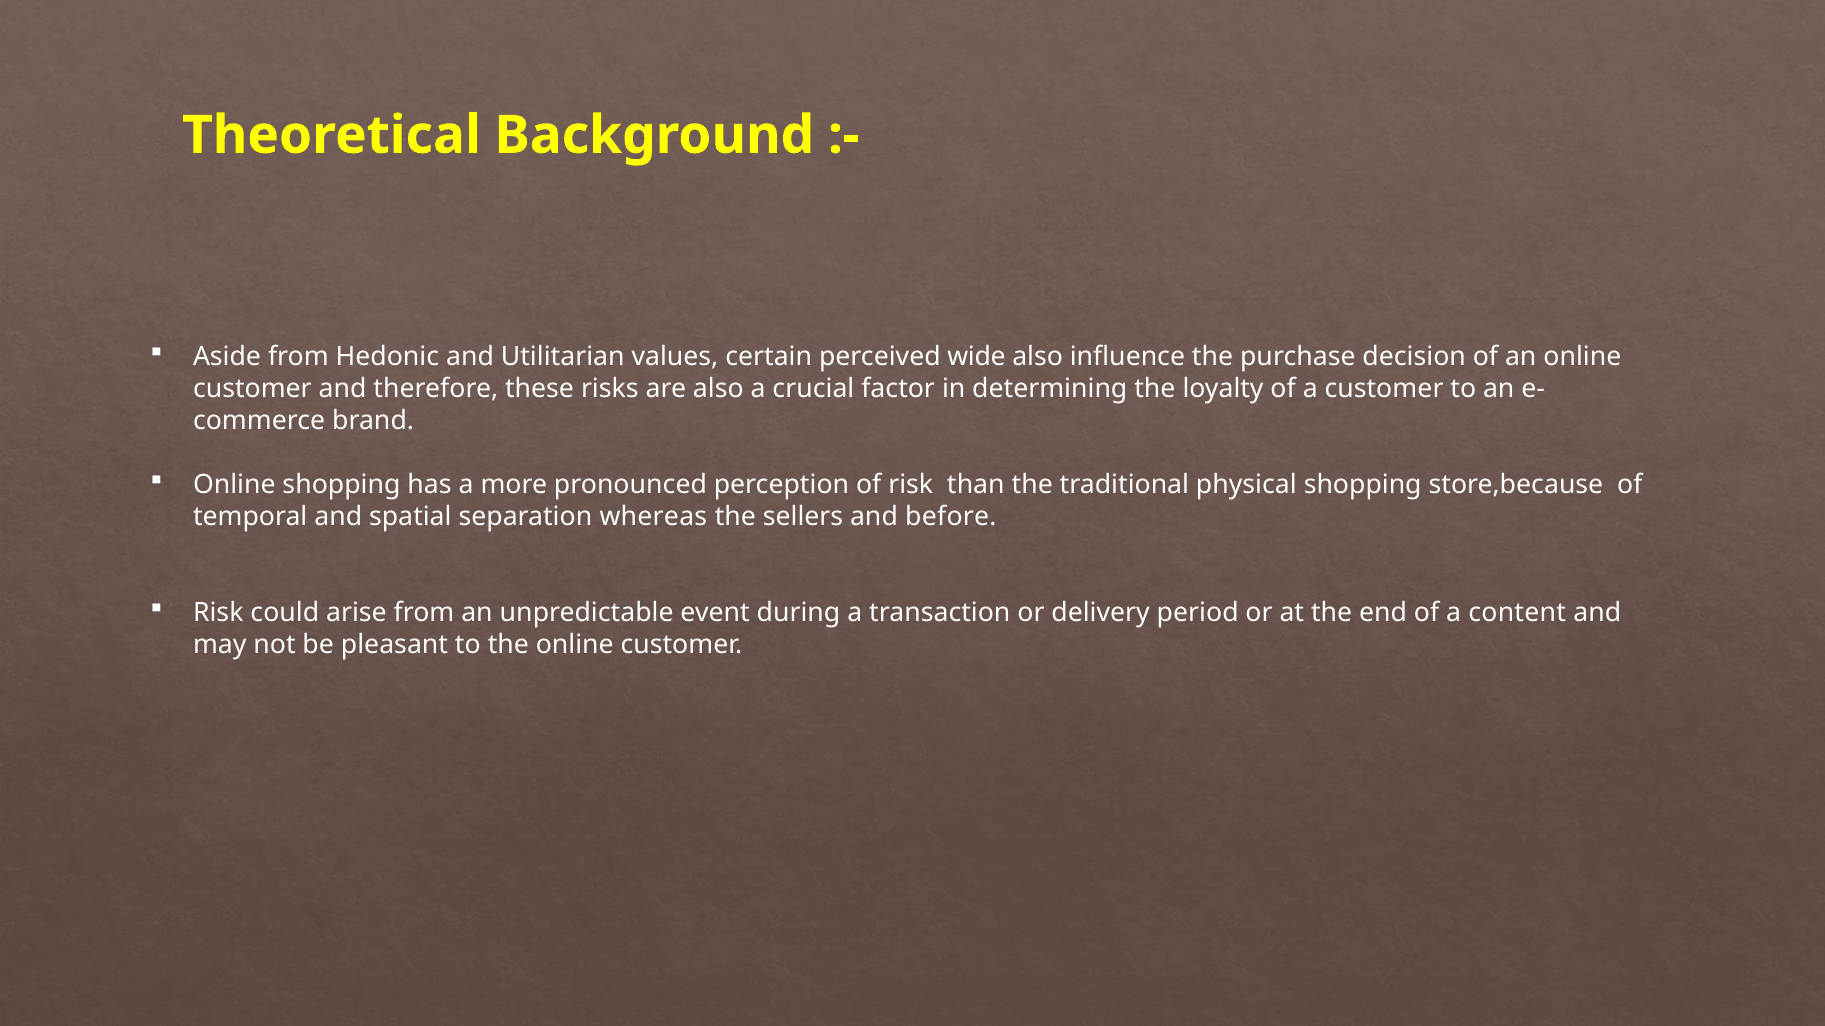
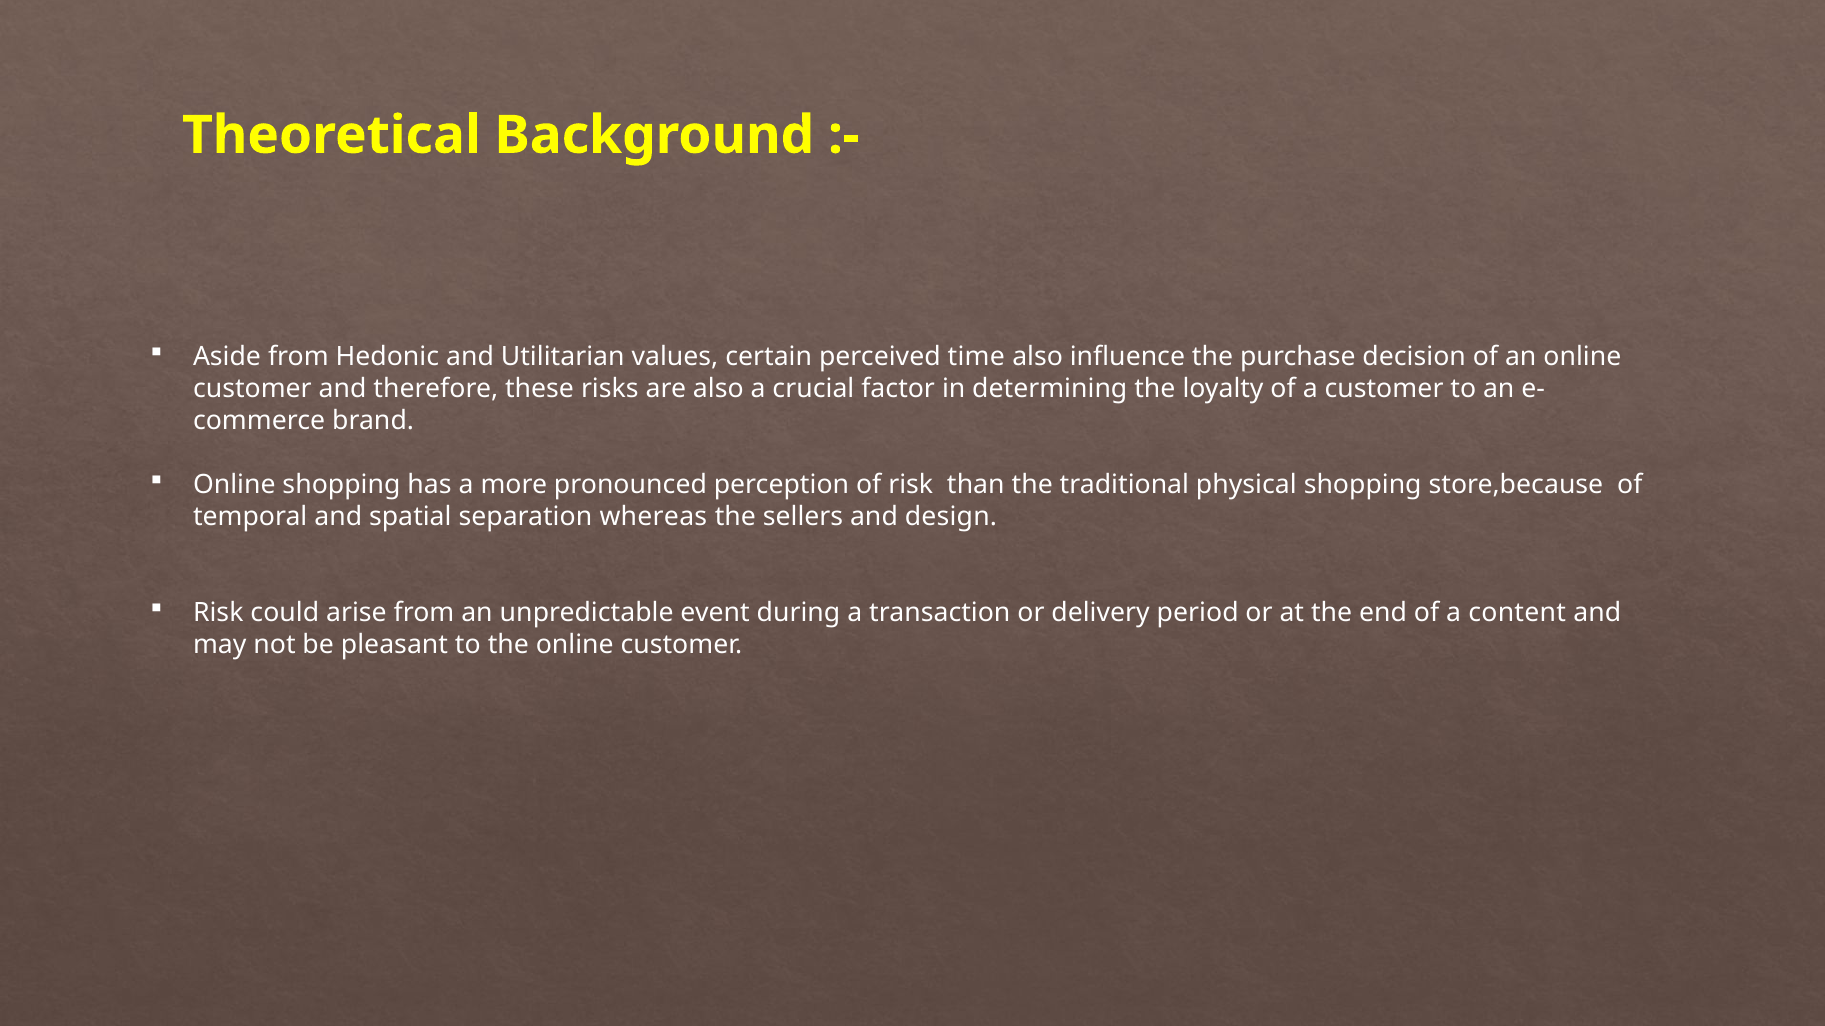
wide: wide -> time
before: before -> design
